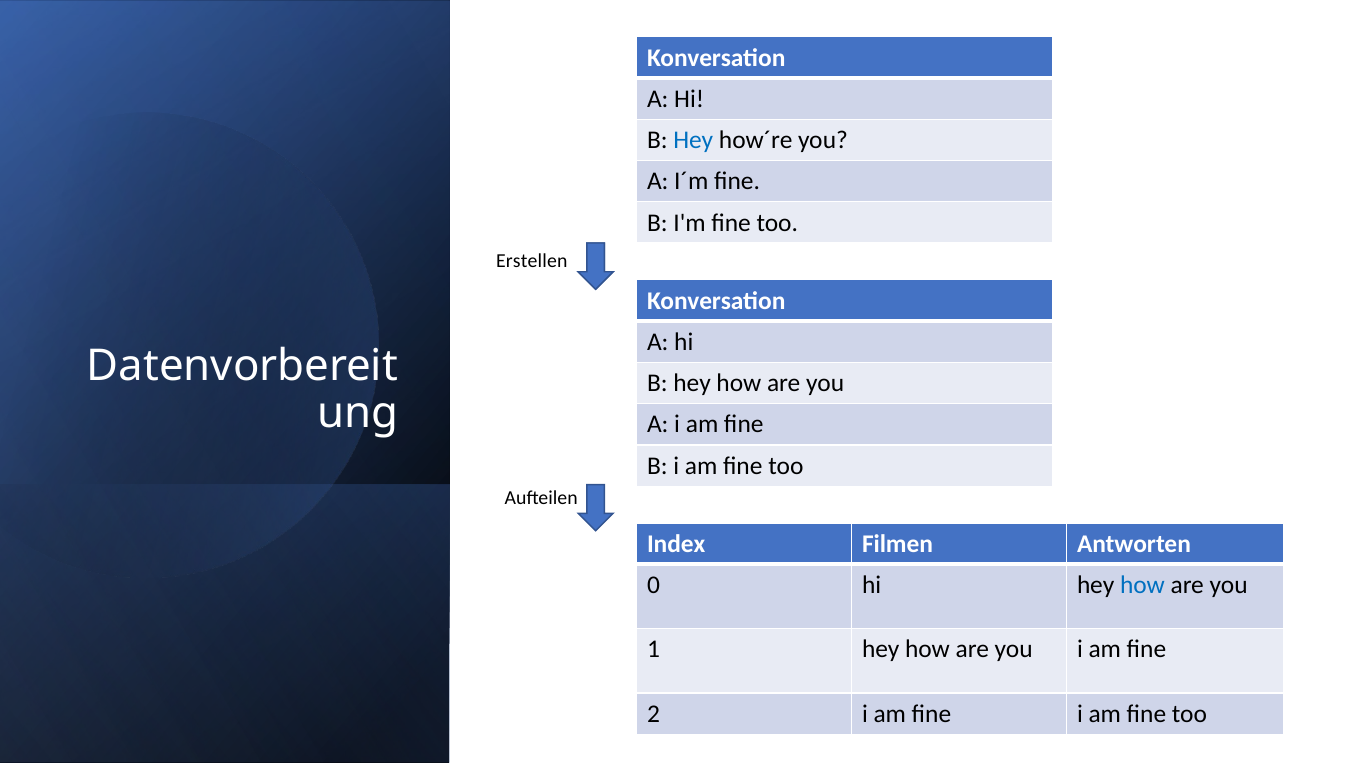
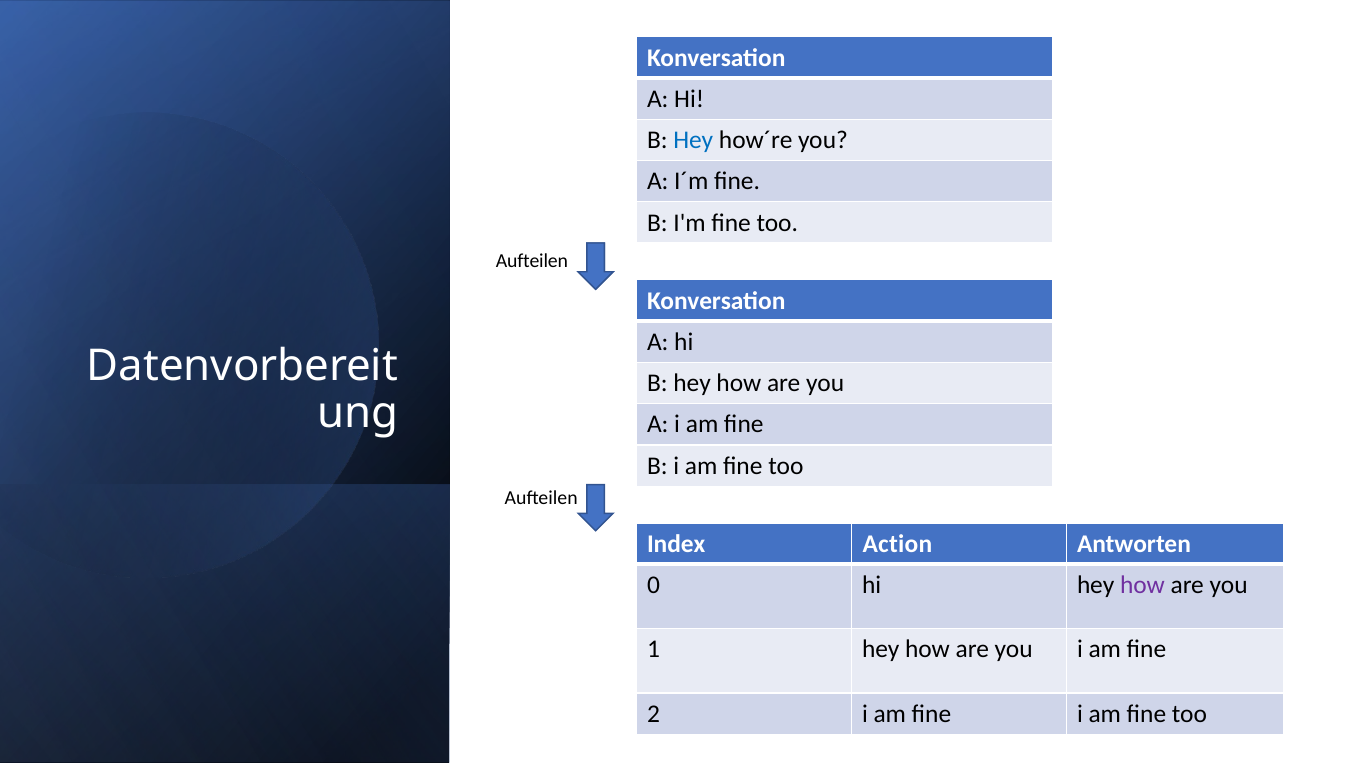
Erstellen at (532, 261): Erstellen -> Aufteilen
Filmen: Filmen -> Action
how at (1142, 585) colour: blue -> purple
